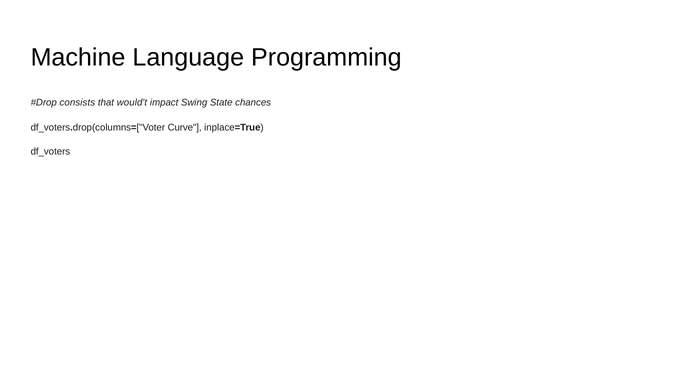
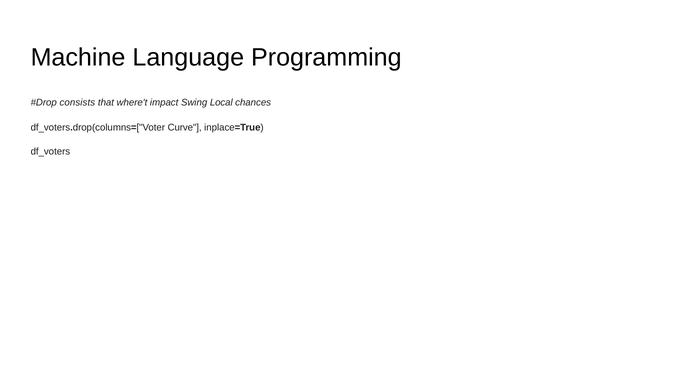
would't: would't -> where't
State: State -> Local
